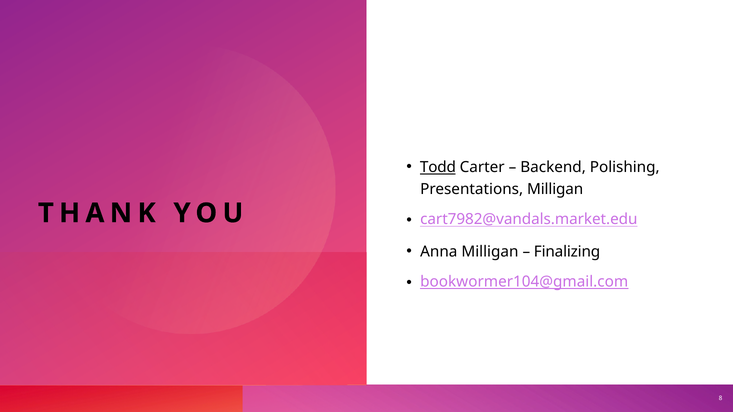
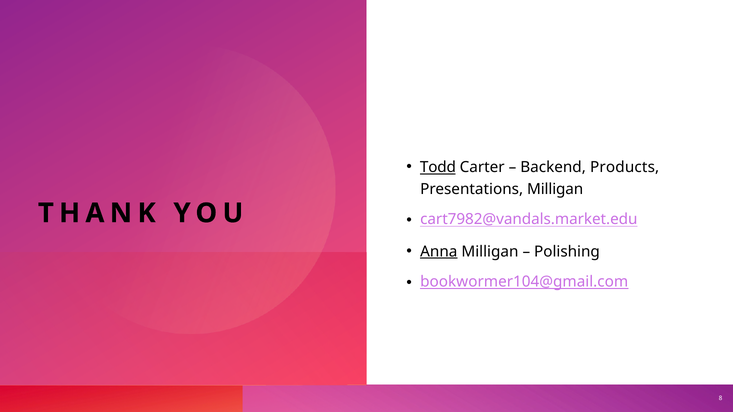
Polishing: Polishing -> Products
Anna underline: none -> present
Finalizing: Finalizing -> Polishing
